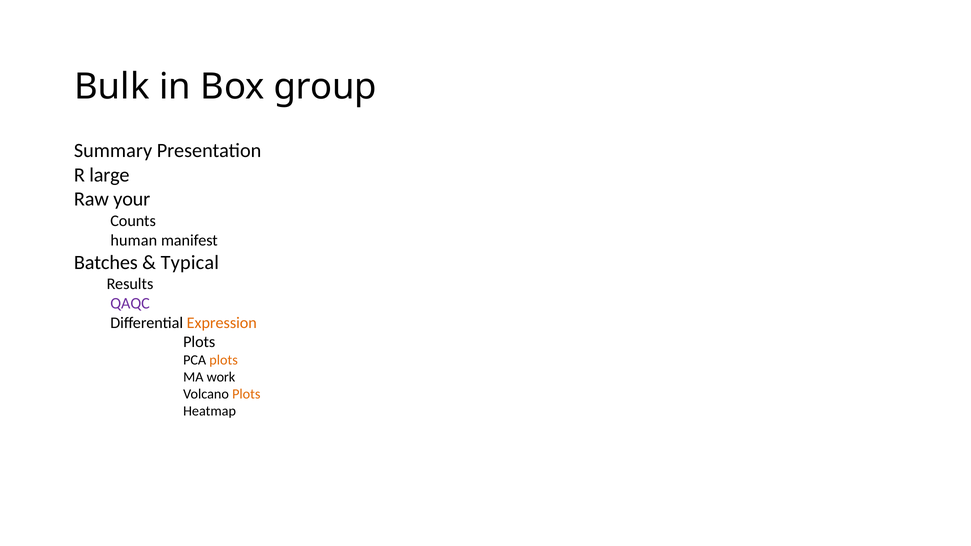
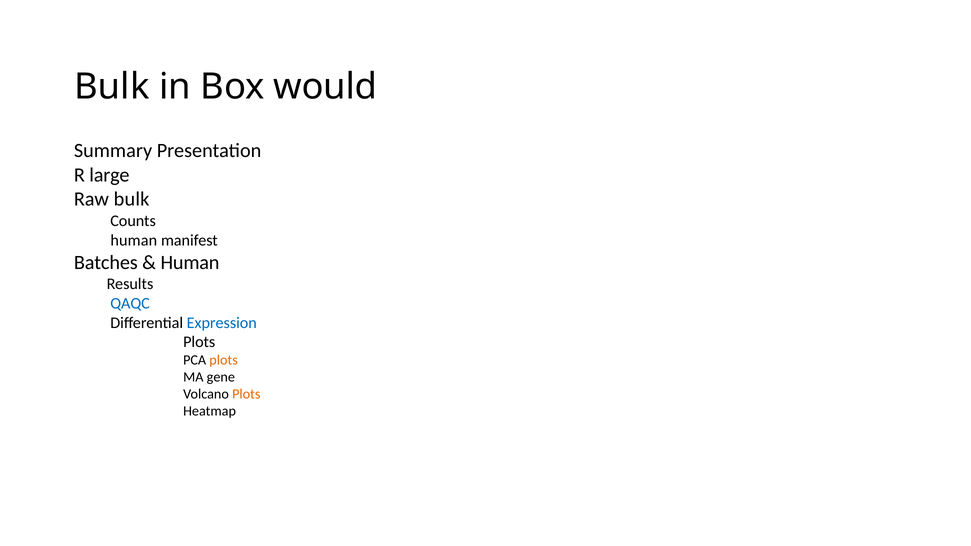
group: group -> would
Raw your: your -> bulk
Typical at (190, 262): Typical -> Human
QAQC colour: purple -> blue
Expression colour: orange -> blue
work: work -> gene
